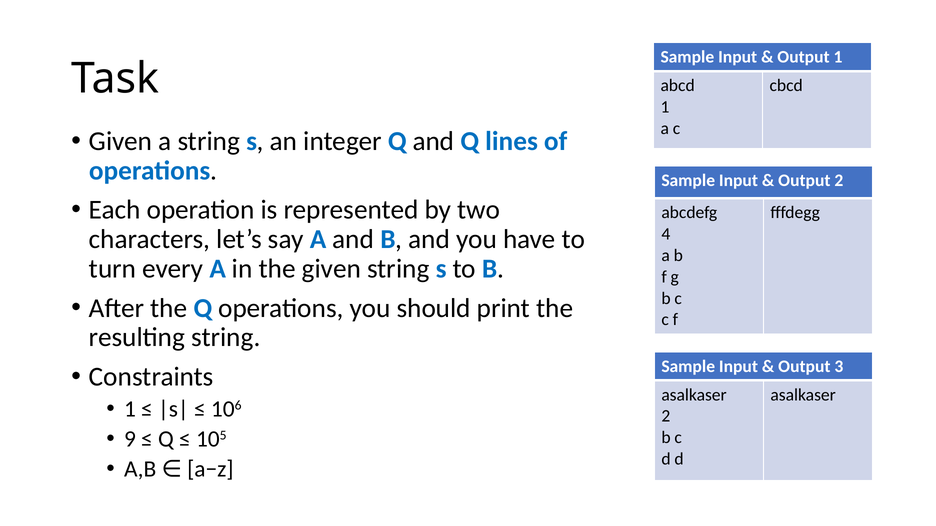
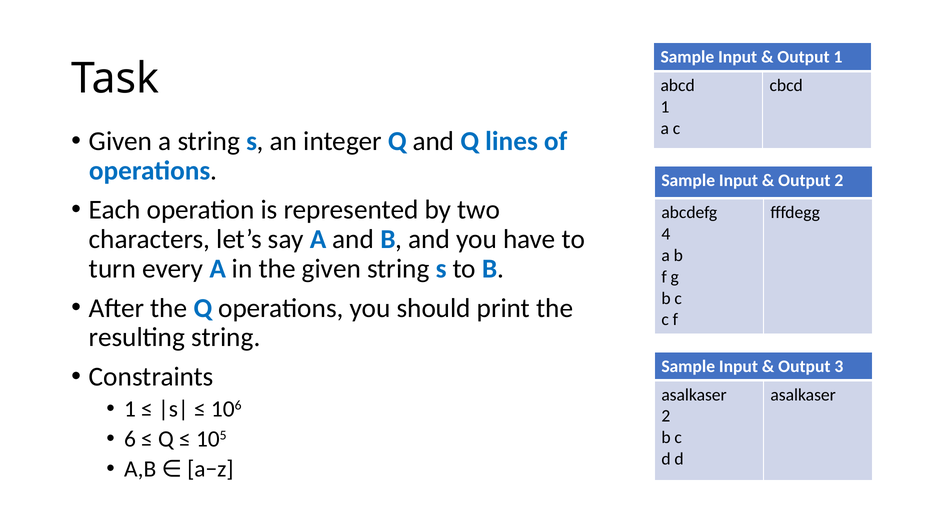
9: 9 -> 6
